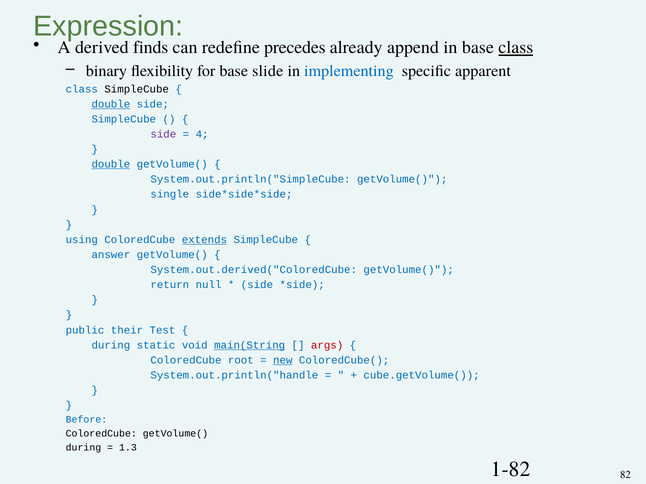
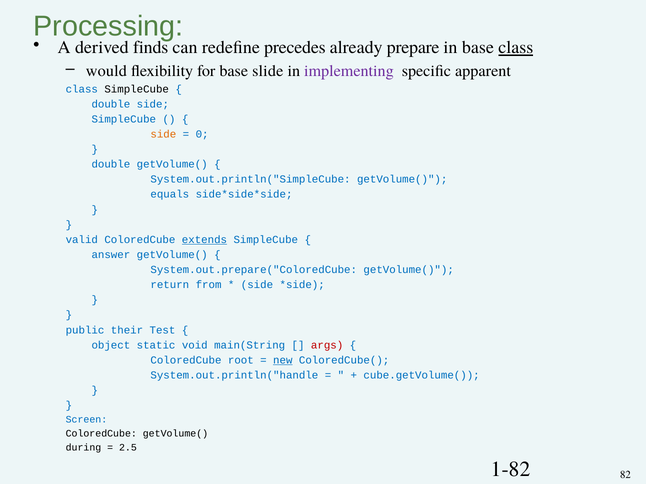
Expression: Expression -> Processing
append: append -> prepare
binary: binary -> would
implementing colour: blue -> purple
double at (111, 104) underline: present -> none
side at (163, 134) colour: purple -> orange
4: 4 -> 0
double at (111, 164) underline: present -> none
single: single -> equals
using: using -> valid
System.out.derived("ColoredCube: System.out.derived("ColoredCube -> System.out.prepare("ColoredCube
null: null -> from
during at (111, 345): during -> object
main(String underline: present -> none
Before: Before -> Screen
1.3: 1.3 -> 2.5
